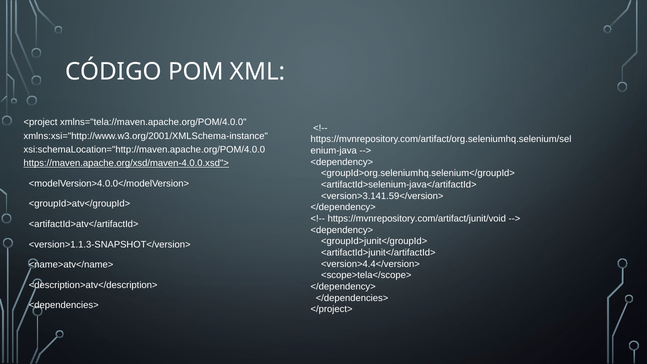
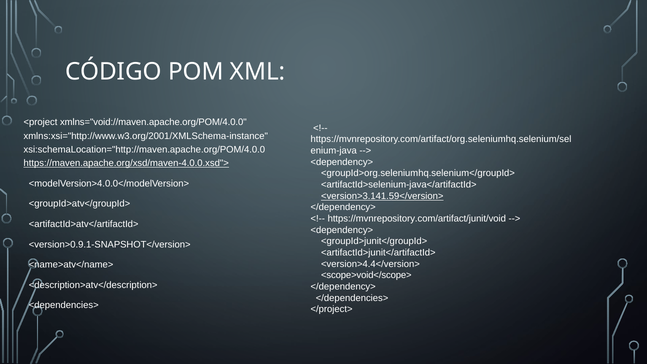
xmlns="tela://maven.apache.org/POM/4.0.0: xmlns="tela://maven.apache.org/POM/4.0.0 -> xmlns="void://maven.apache.org/POM/4.0.0
<version>3.141.59</version> underline: none -> present
<version>1.1.3-SNAPSHOT</version>: <version>1.1.3-SNAPSHOT</version> -> <version>0.9.1-SNAPSHOT</version>
<scope>tela</scope>: <scope>tela</scope> -> <scope>void</scope>
